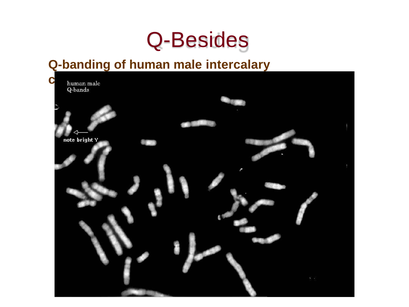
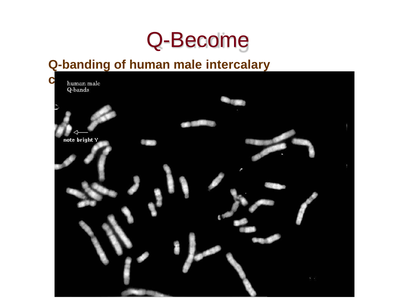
Q-Besides: Q-Besides -> Q-Become
